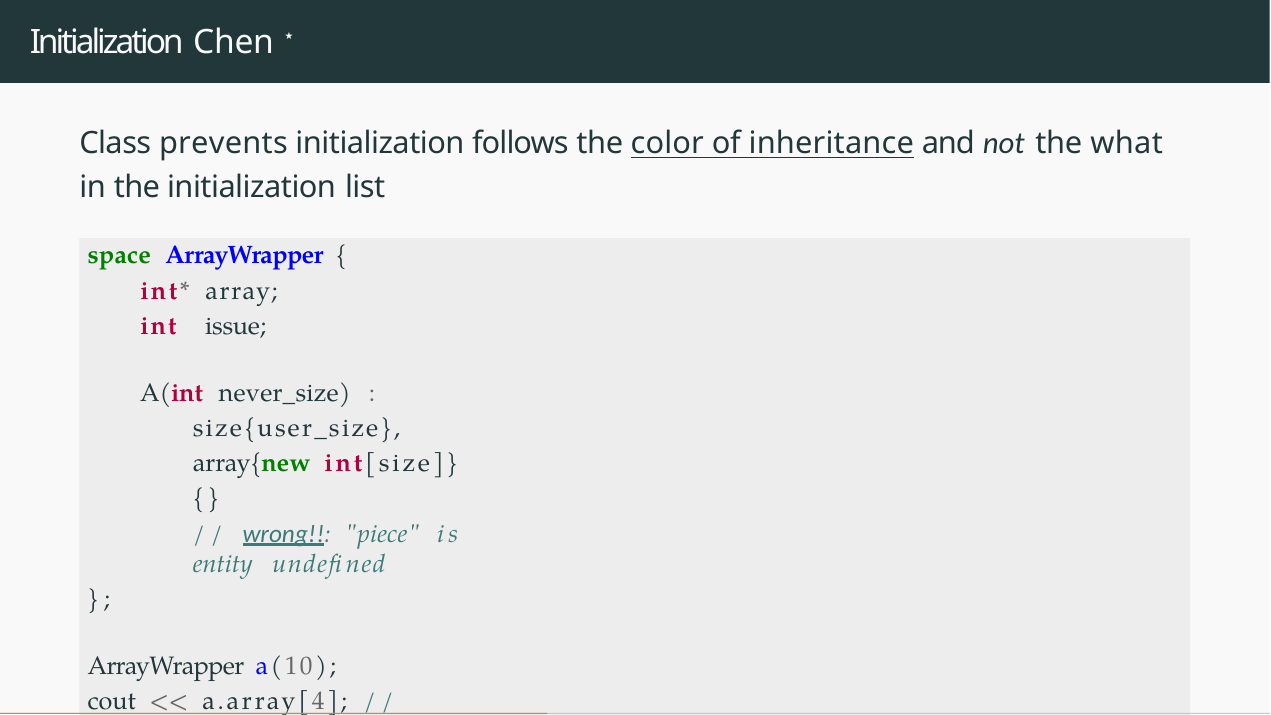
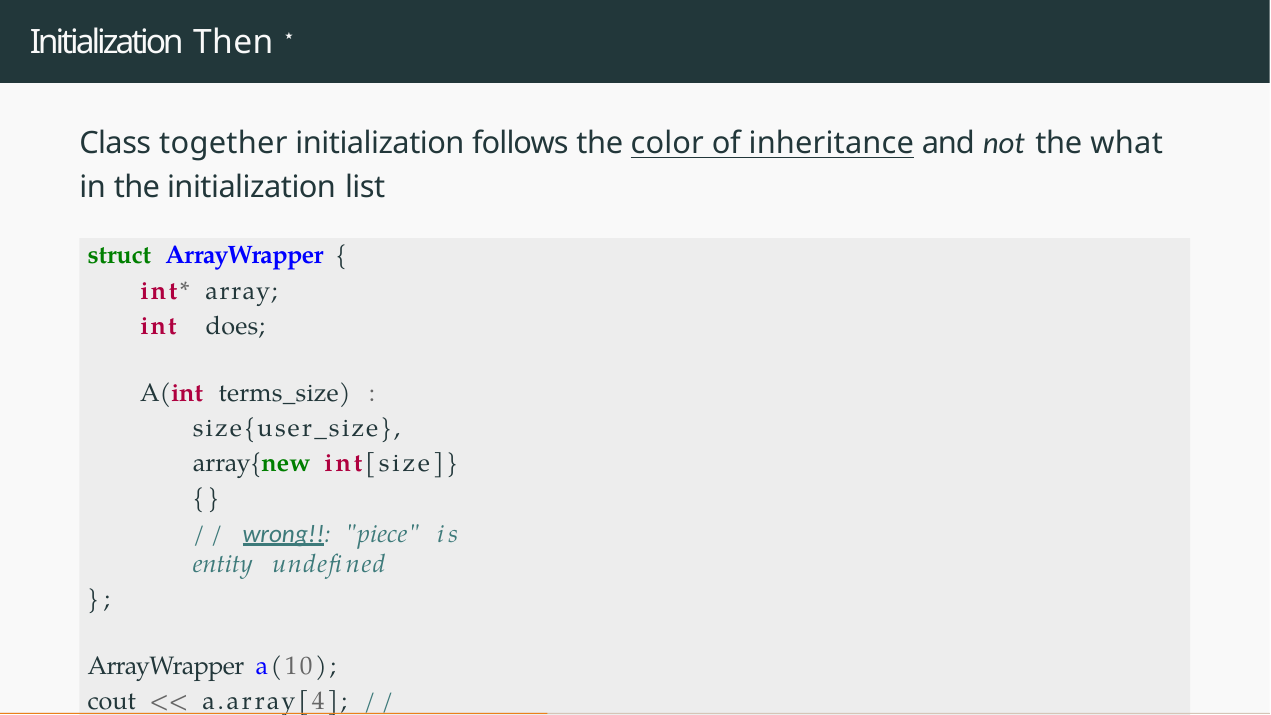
Chen: Chen -> Then
prevents: prevents -> together
space: space -> struct
issue: issue -> does
never_size: never_size -> terms_size
